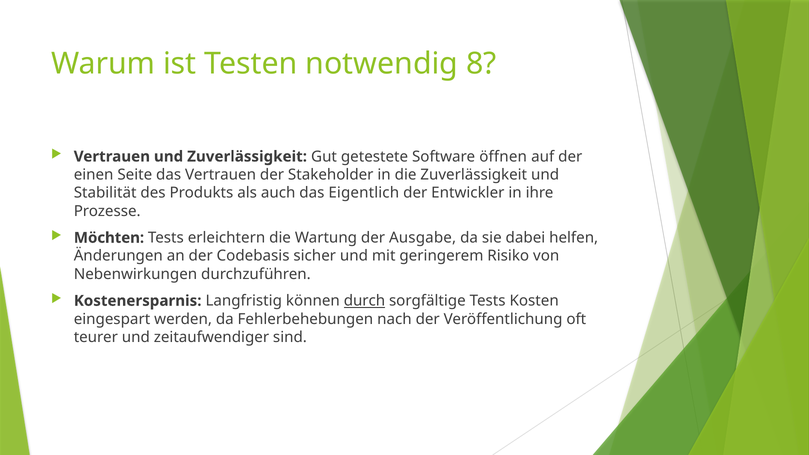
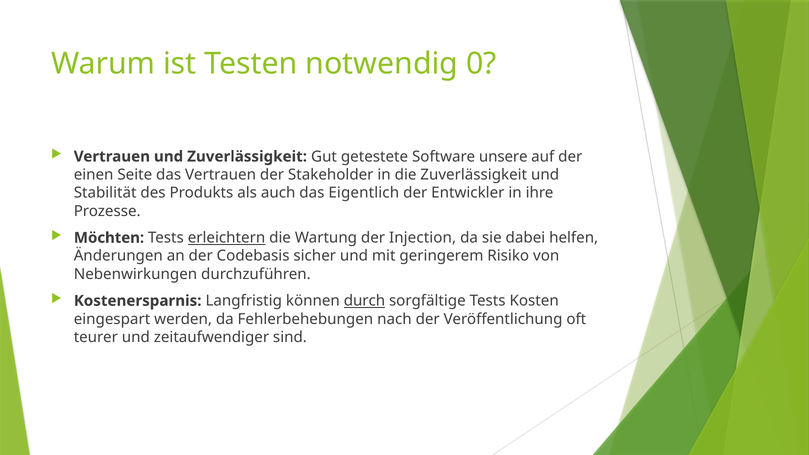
8: 8 -> 0
öffnen: öffnen -> unsere
erleichtern underline: none -> present
Ausgabe: Ausgabe -> Injection
